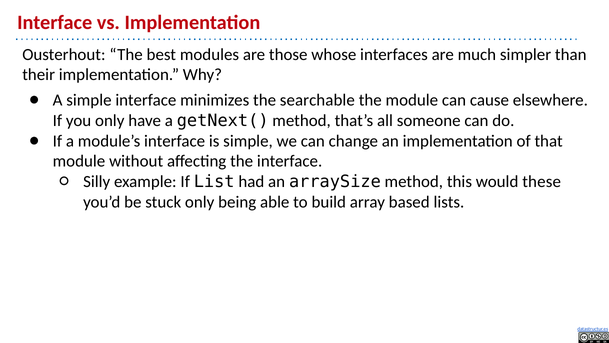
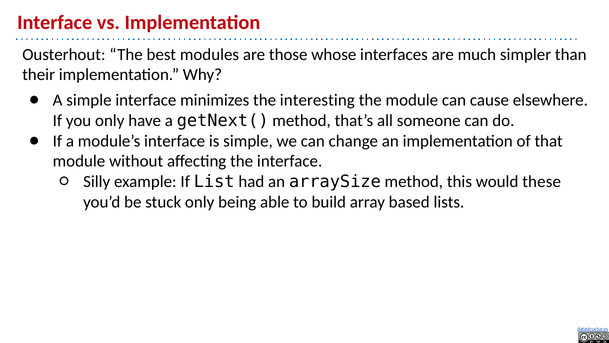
searchable: searchable -> interesting
